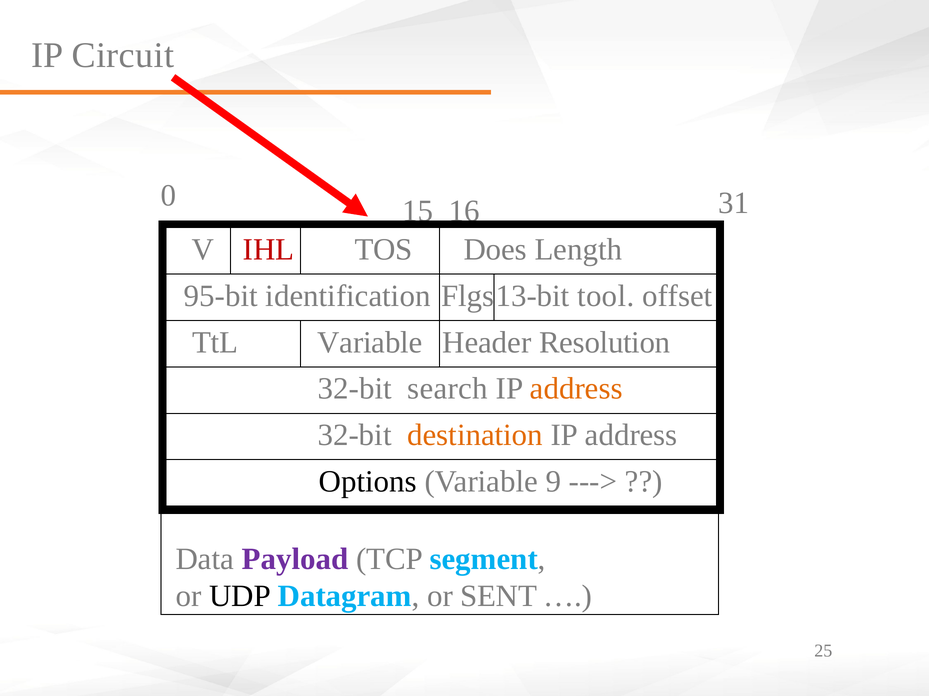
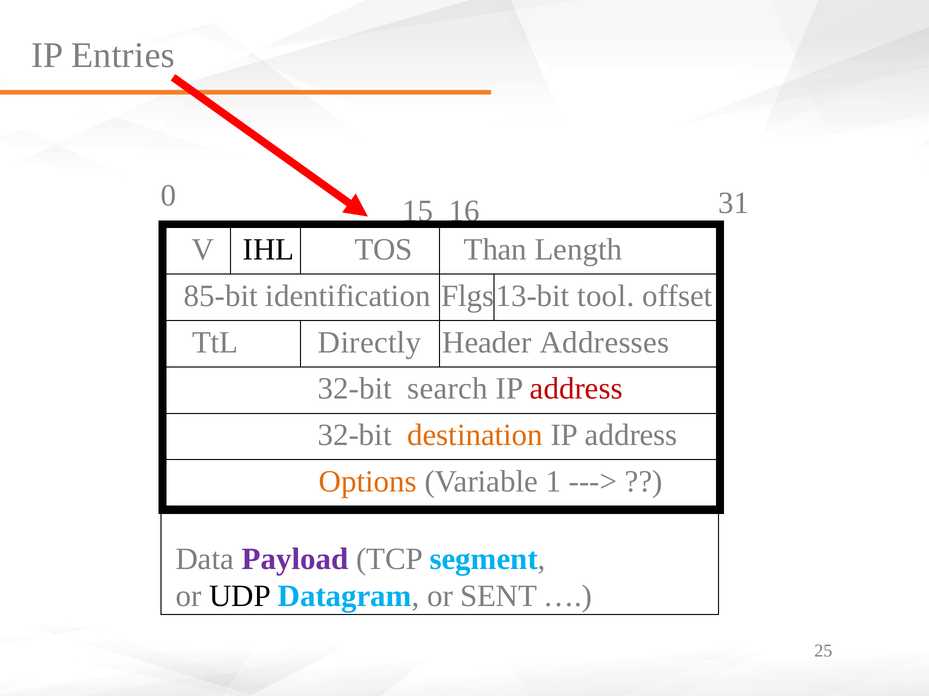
Circuit: Circuit -> Entries
IHL colour: red -> black
Does: Does -> Than
95-bit: 95-bit -> 85-bit
TtL Variable: Variable -> Directly
Resolution: Resolution -> Addresses
address at (576, 389) colour: orange -> red
Options colour: black -> orange
9: 9 -> 1
